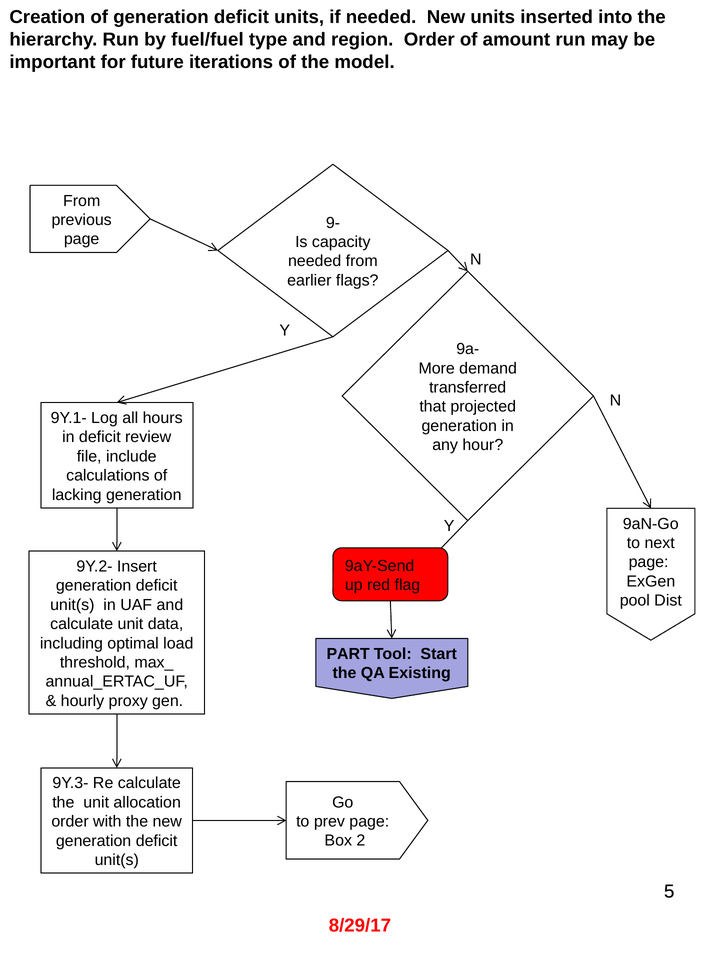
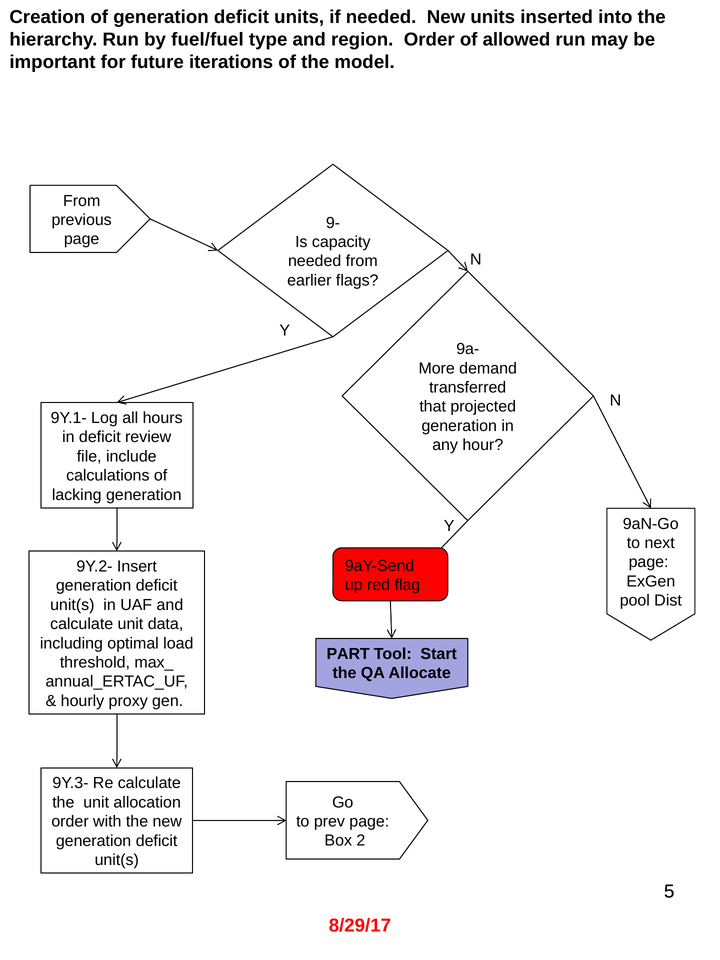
amount: amount -> allowed
Existing: Existing -> Allocate
